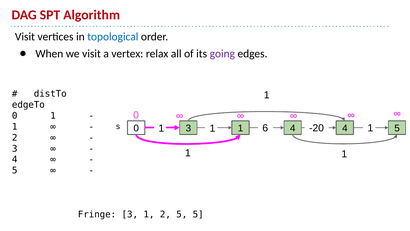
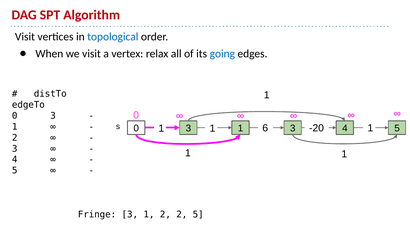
going colour: purple -> blue
0 1: 1 -> 3
3 4: 4 -> 3
2 5: 5 -> 2
